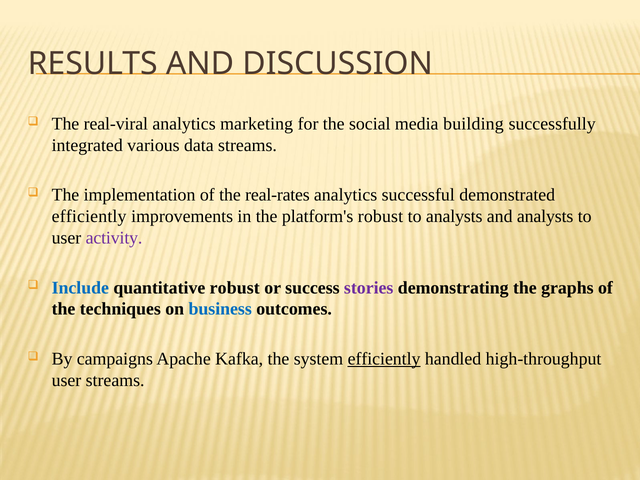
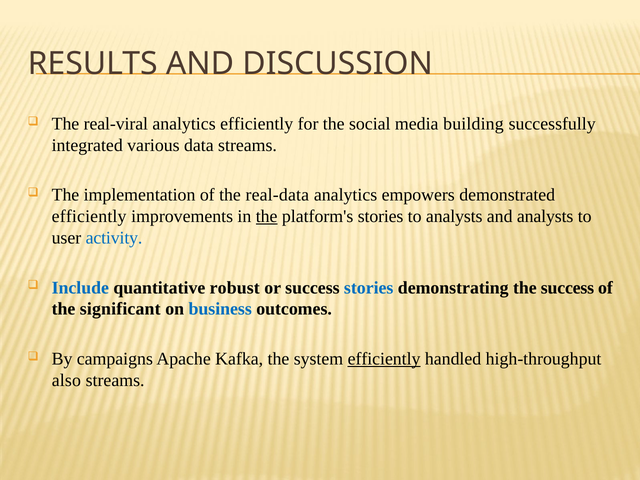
analytics marketing: marketing -> efficiently
real-rates: real-rates -> real-data
successful: successful -> empowers
the at (267, 216) underline: none -> present
platform's robust: robust -> stories
activity colour: purple -> blue
stories at (369, 288) colour: purple -> blue
the graphs: graphs -> success
techniques: techniques -> significant
user at (66, 380): user -> also
